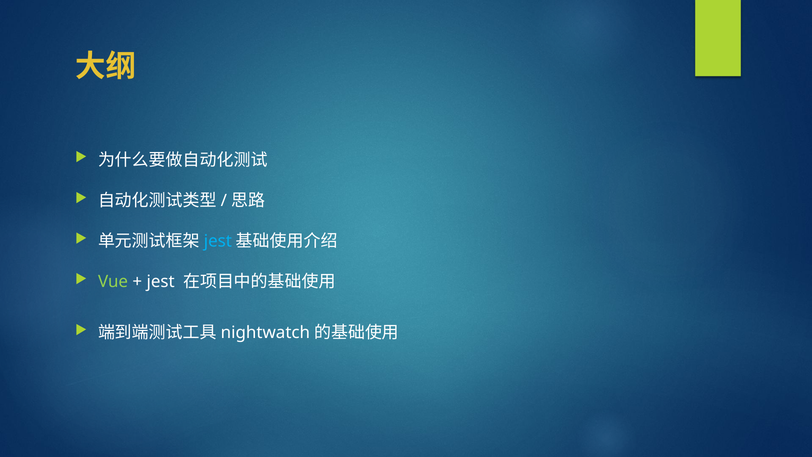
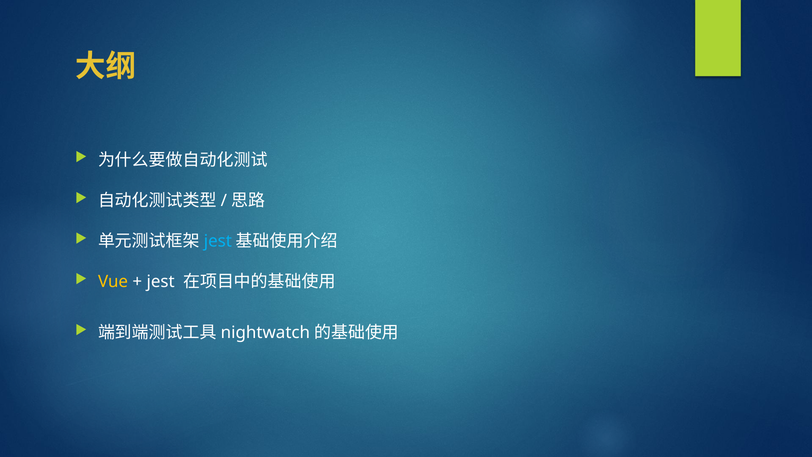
Vue colour: light green -> yellow
